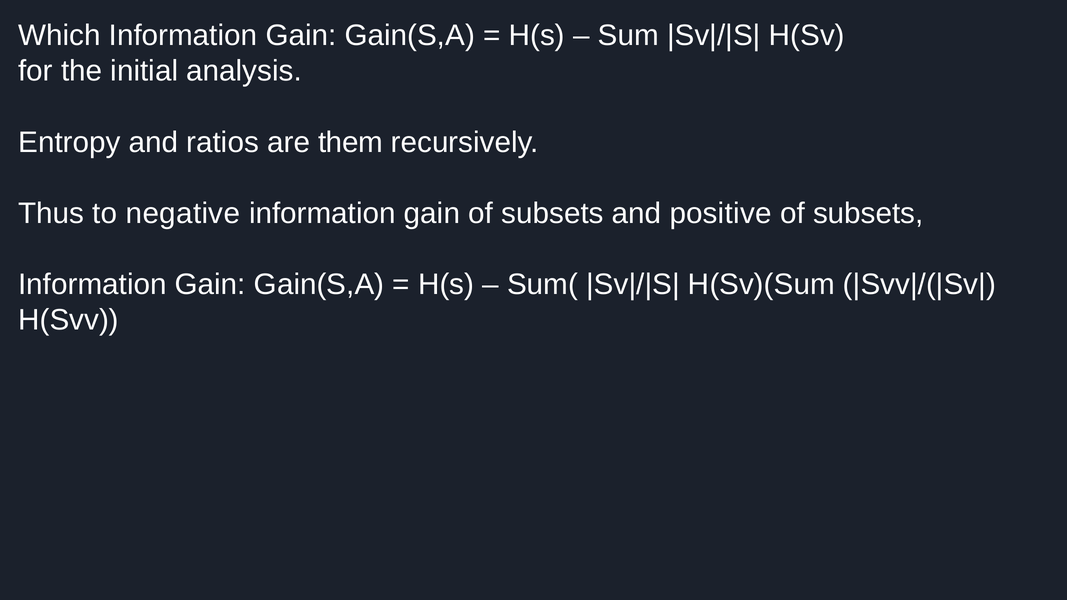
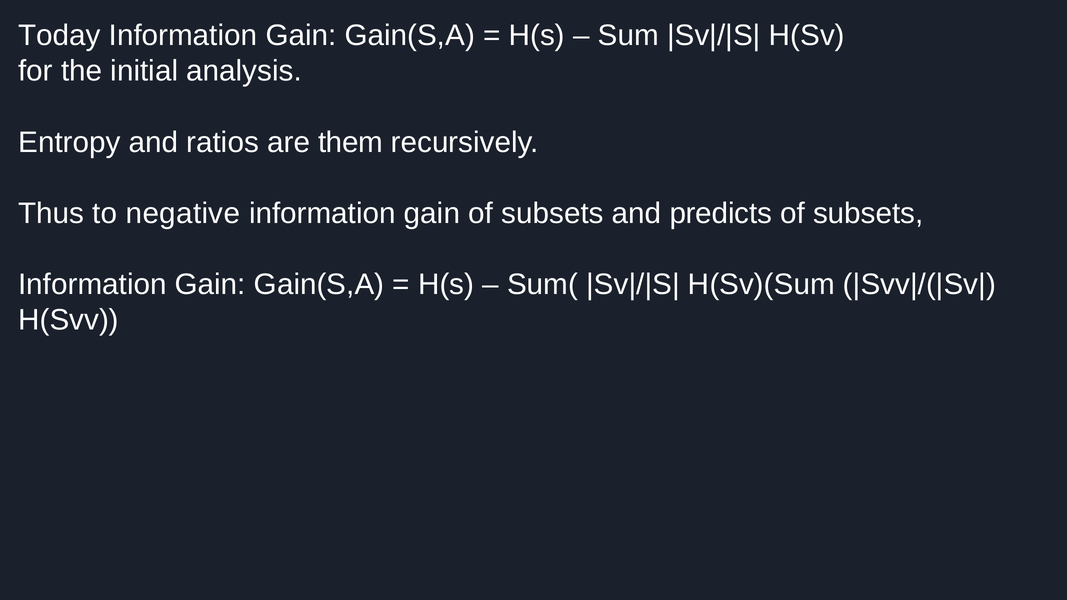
Which: Which -> Today
positive: positive -> predicts
